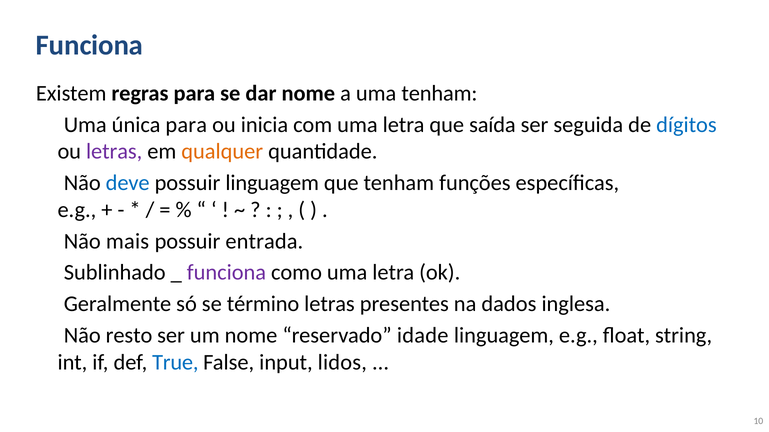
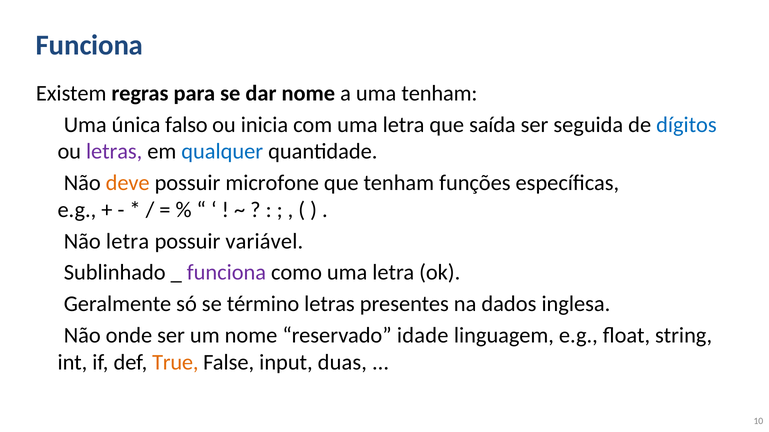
única para: para -> falso
qualquer colour: orange -> blue
deve colour: blue -> orange
possuir linguagem: linguagem -> microfone
mais at (128, 242): mais -> letra
entrada: entrada -> variável
resto: resto -> onde
True colour: blue -> orange
lidos: lidos -> duas
